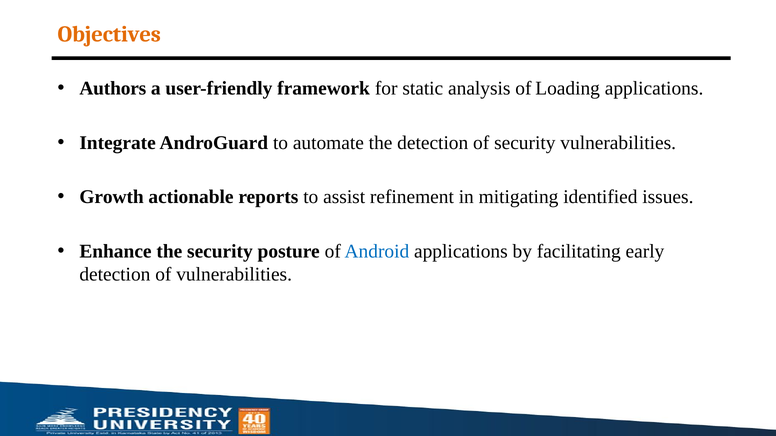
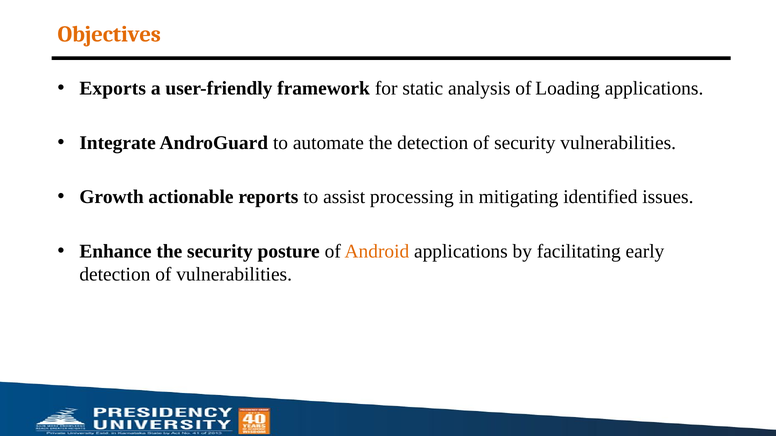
Authors: Authors -> Exports
refinement: refinement -> processing
Android colour: blue -> orange
